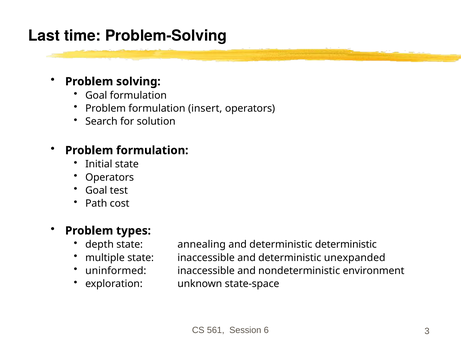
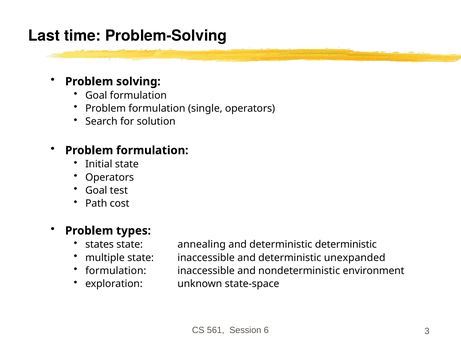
insert: insert -> single
depth: depth -> states
uninformed at (116, 271): uninformed -> formulation
